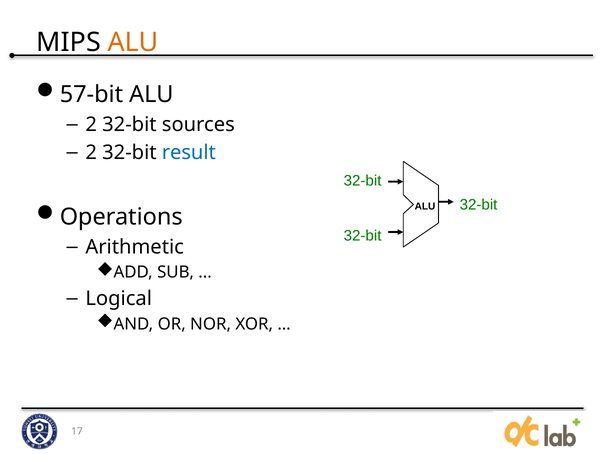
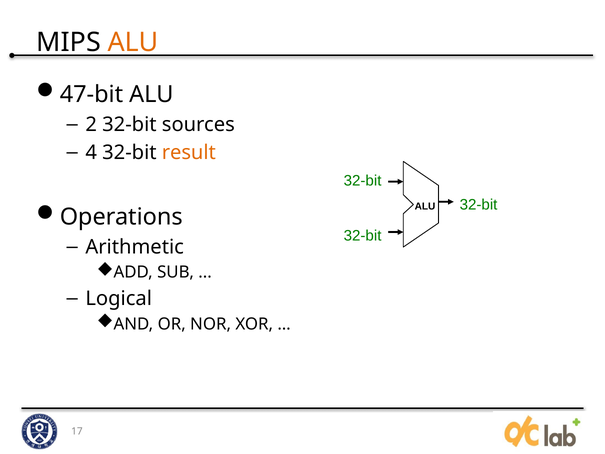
57-bit: 57-bit -> 47-bit
2 at (91, 153): 2 -> 4
result colour: blue -> orange
